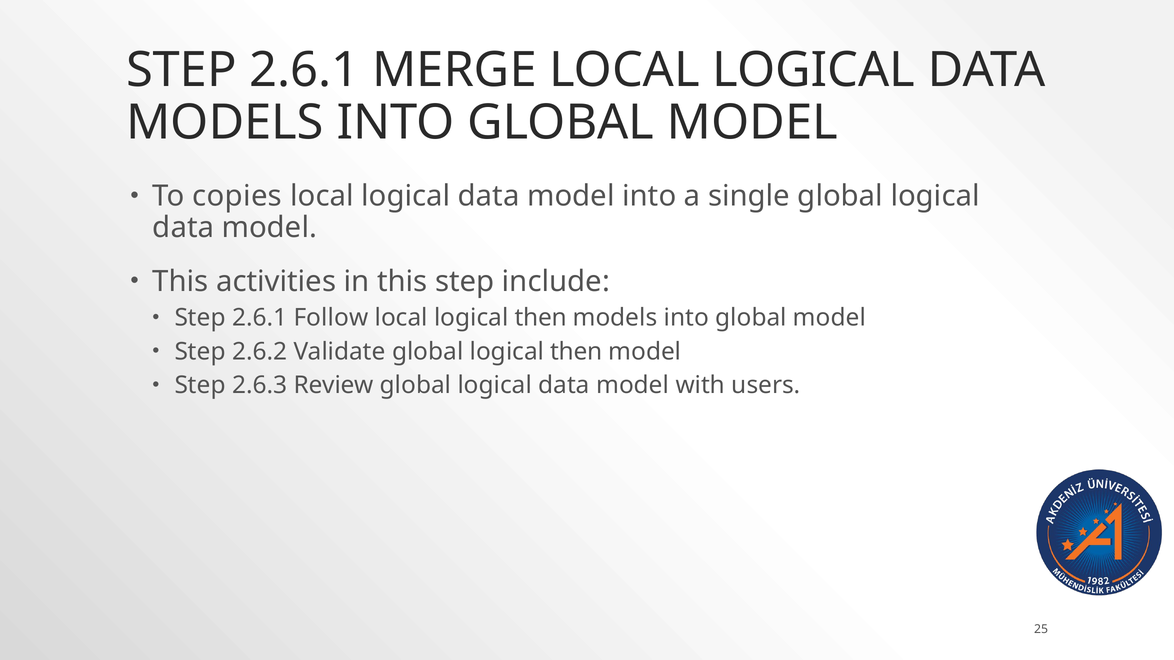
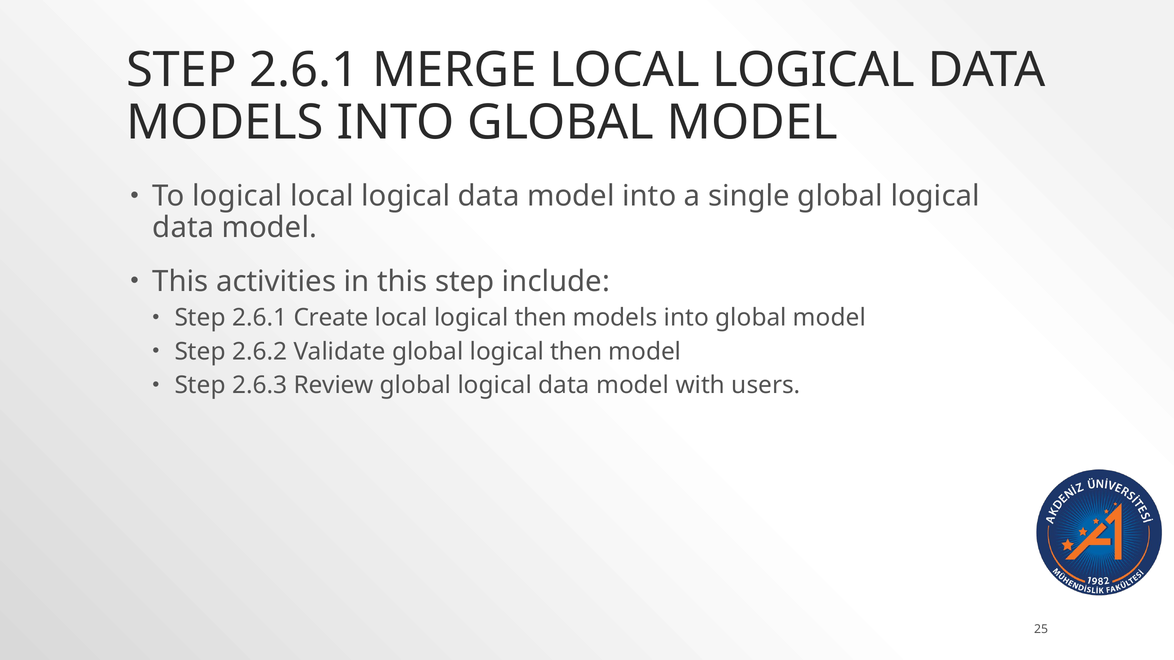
To copies: copies -> logical
Follow: Follow -> Create
